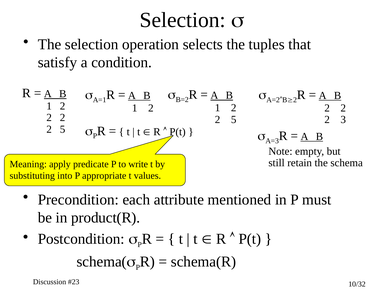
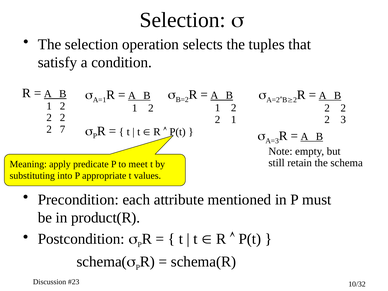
5 at (234, 120): 5 -> 1
5 at (63, 129): 5 -> 7
write: write -> meet
